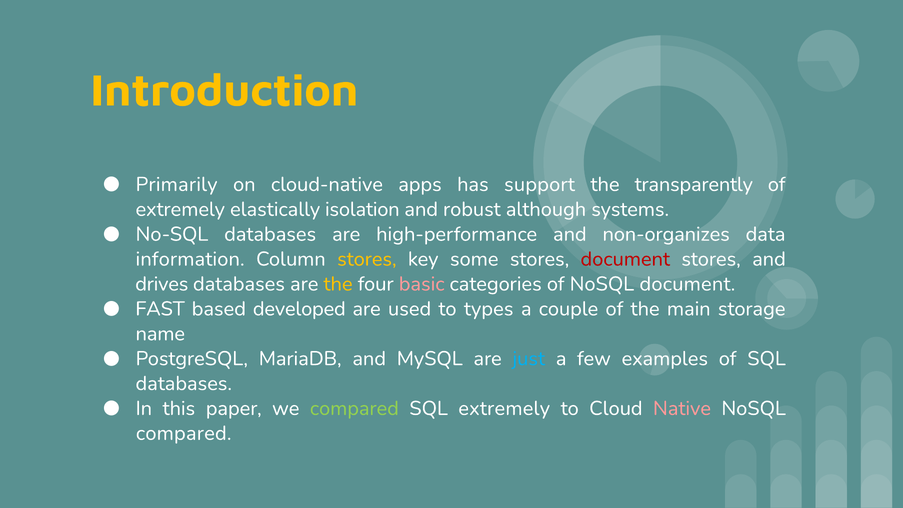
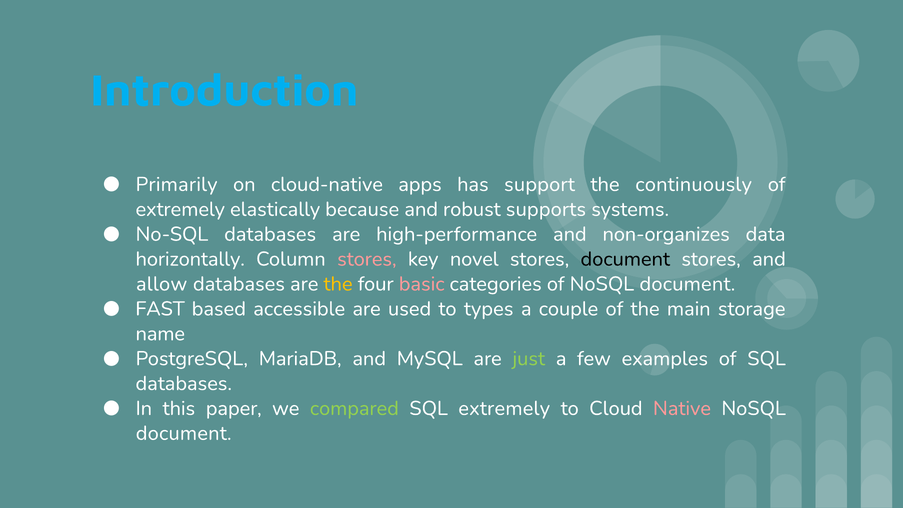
Introduction colour: yellow -> light blue
transparently: transparently -> continuously
isolation: isolation -> because
although: although -> supports
information: information -> horizontally
stores at (367, 259) colour: yellow -> pink
some: some -> novel
document at (625, 259) colour: red -> black
drives: drives -> allow
developed: developed -> accessible
just colour: light blue -> light green
compared at (184, 433): compared -> document
